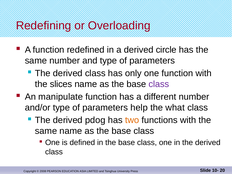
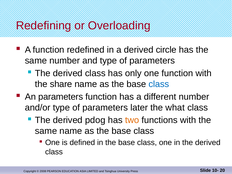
slices: slices -> share
class at (159, 84) colour: purple -> blue
An manipulate: manipulate -> parameters
help: help -> later
